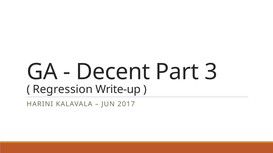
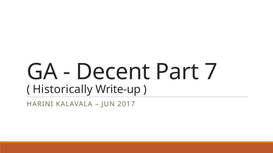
3: 3 -> 7
Regression: Regression -> Historically
